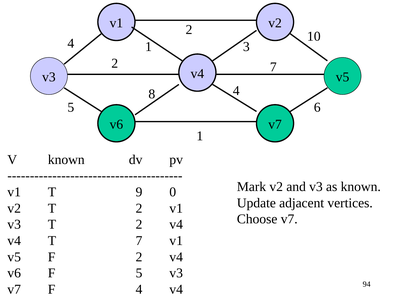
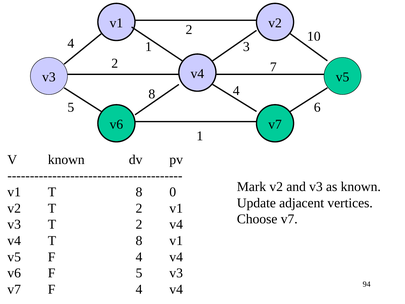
v1 T 9: 9 -> 8
v4 T 7: 7 -> 8
v5 F 2: 2 -> 4
